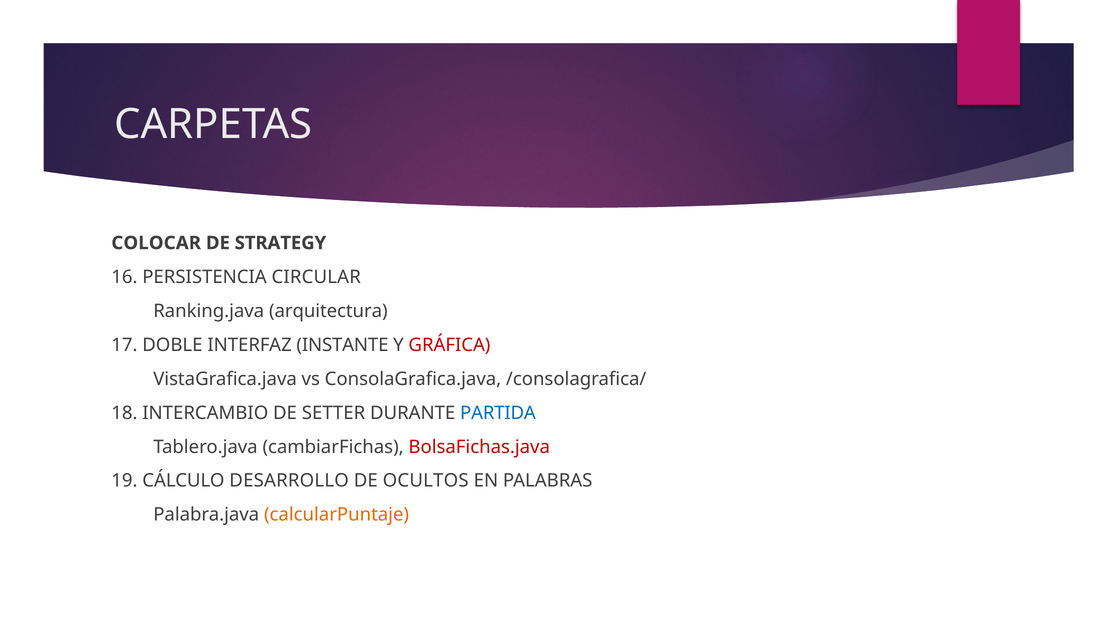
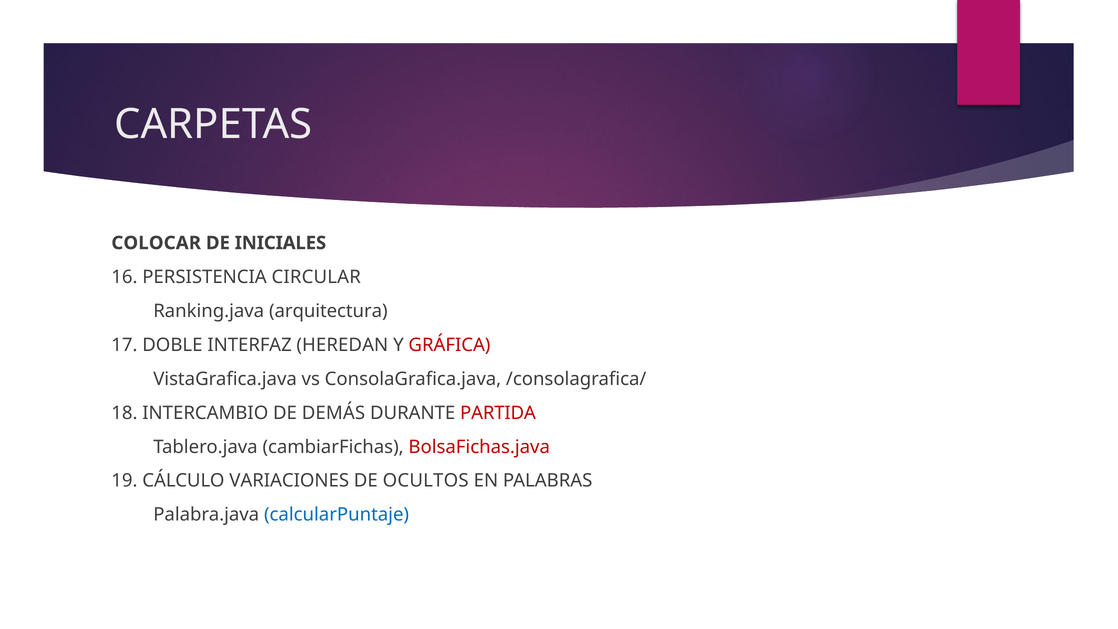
STRATEGY: STRATEGY -> INICIALES
INSTANTE: INSTANTE -> HEREDAN
SETTER: SETTER -> DEMÁS
PARTIDA colour: blue -> red
DESARROLLO: DESARROLLO -> VARIACIONES
calcularPuntaje colour: orange -> blue
